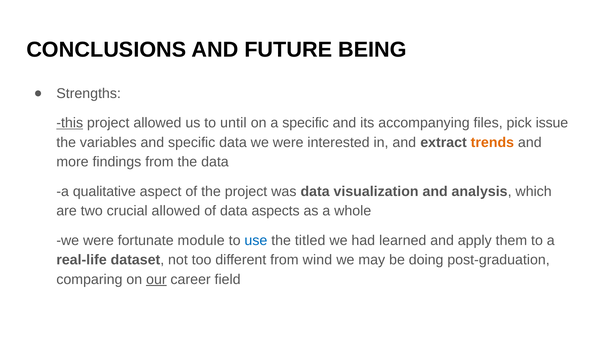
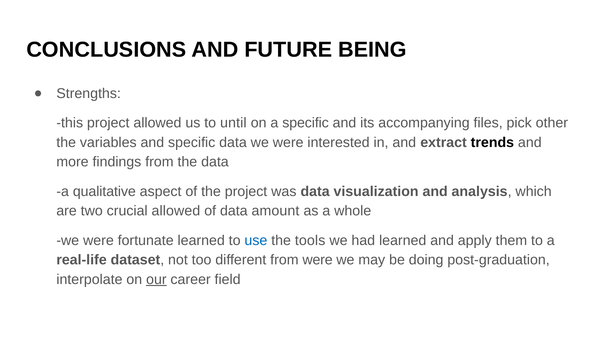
this underline: present -> none
issue: issue -> other
trends colour: orange -> black
aspects: aspects -> amount
fortunate module: module -> learned
titled: titled -> tools
from wind: wind -> were
comparing: comparing -> interpolate
